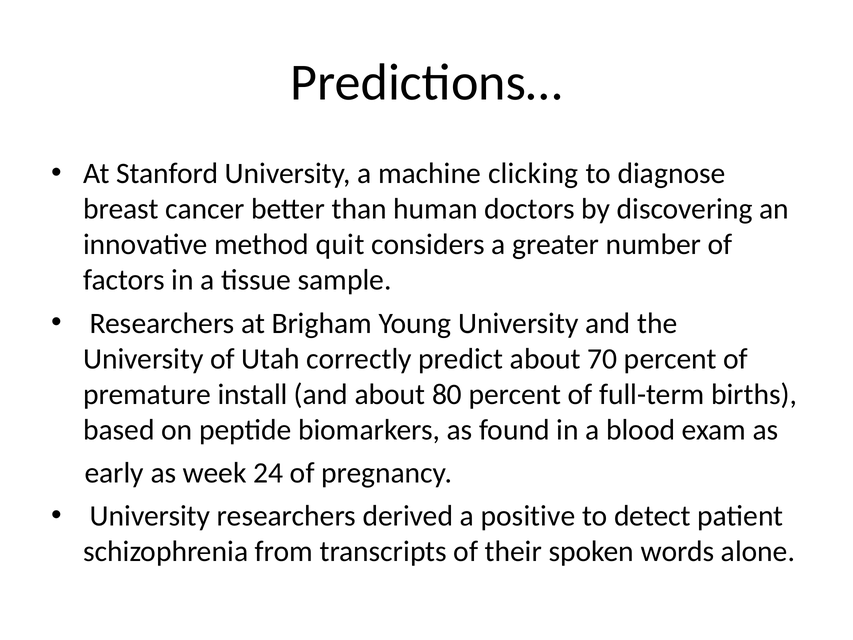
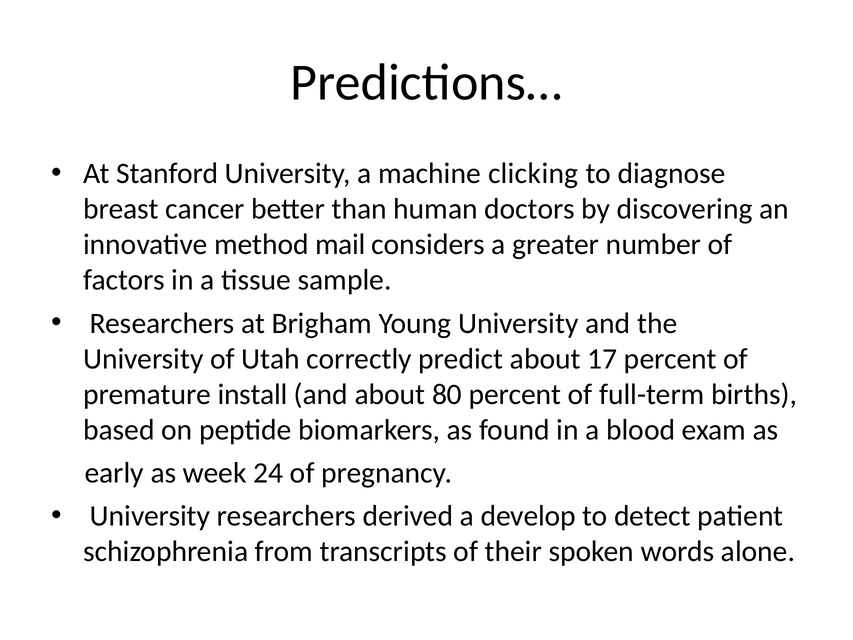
quit: quit -> mail
70: 70 -> 17
positive: positive -> develop
